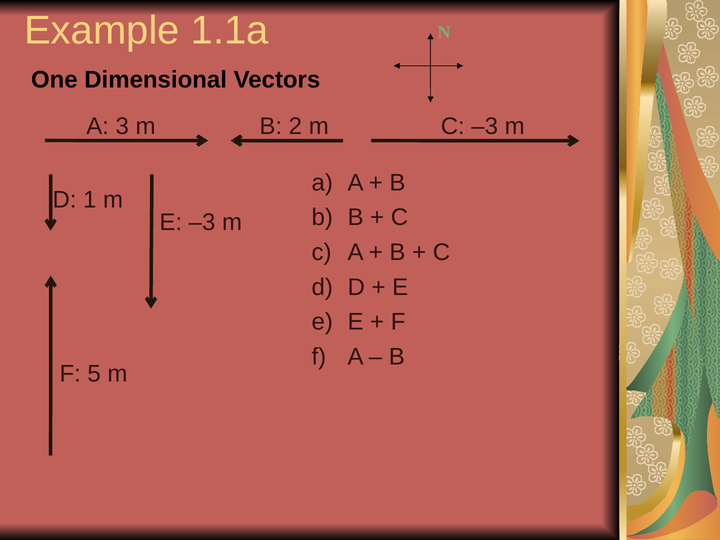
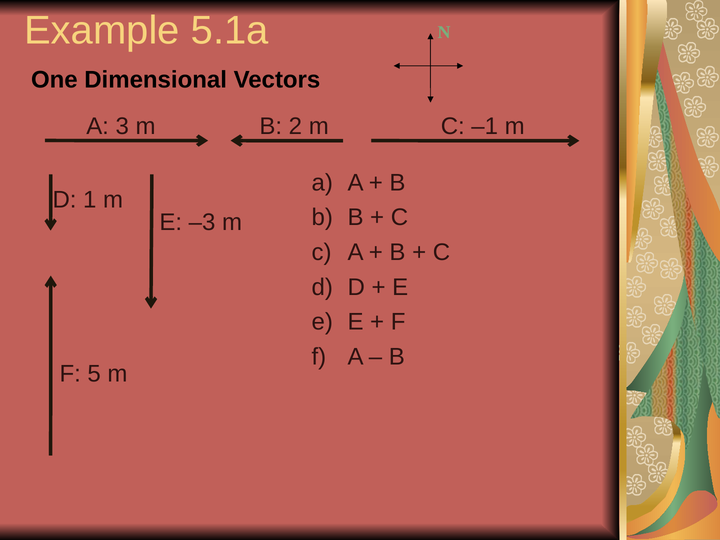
1.1a: 1.1a -> 5.1a
C –3: –3 -> –1
